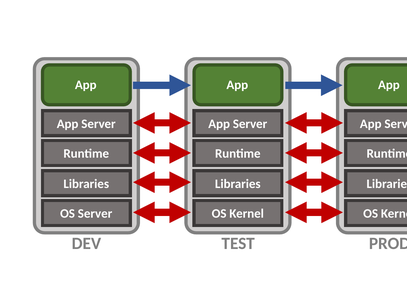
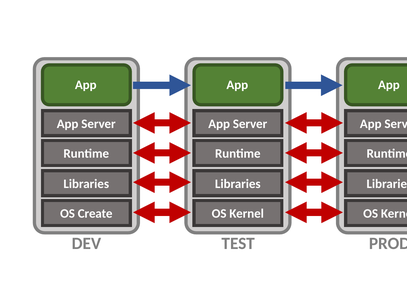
OS Server: Server -> Create
